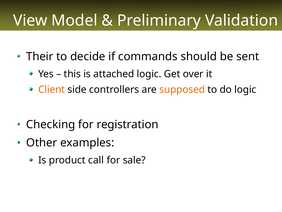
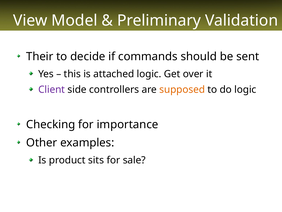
Client colour: orange -> purple
registration: registration -> importance
call: call -> sits
